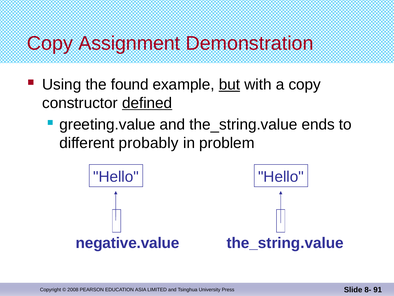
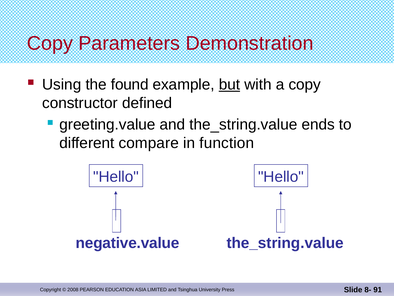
Assignment: Assignment -> Parameters
defined underline: present -> none
probably: probably -> compare
problem: problem -> function
